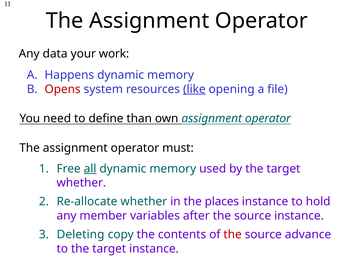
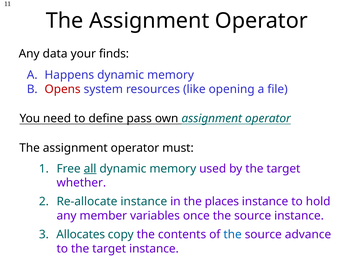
work: work -> finds
like underline: present -> none
than: than -> pass
Re-allocate whether: whether -> instance
after: after -> once
Deleting: Deleting -> Allocates
the at (233, 235) colour: red -> blue
